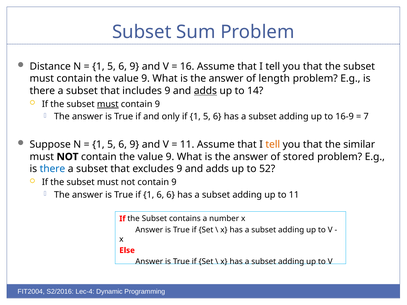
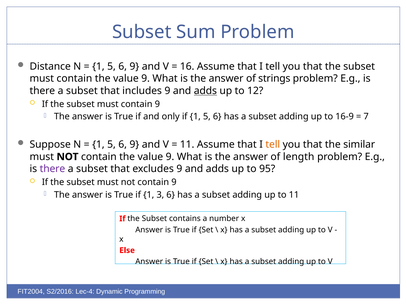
length: length -> strings
14: 14 -> 12
must at (108, 104) underline: present -> none
stored: stored -> length
there at (52, 169) colour: blue -> purple
52: 52 -> 95
1 6: 6 -> 3
